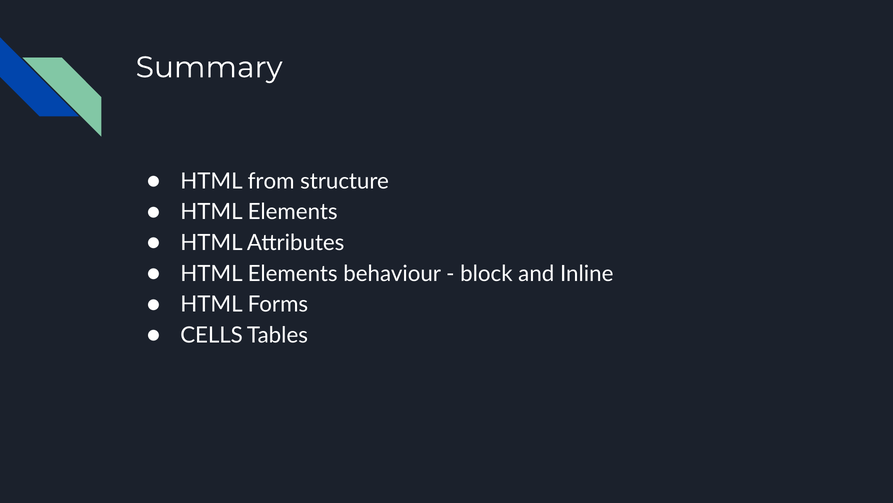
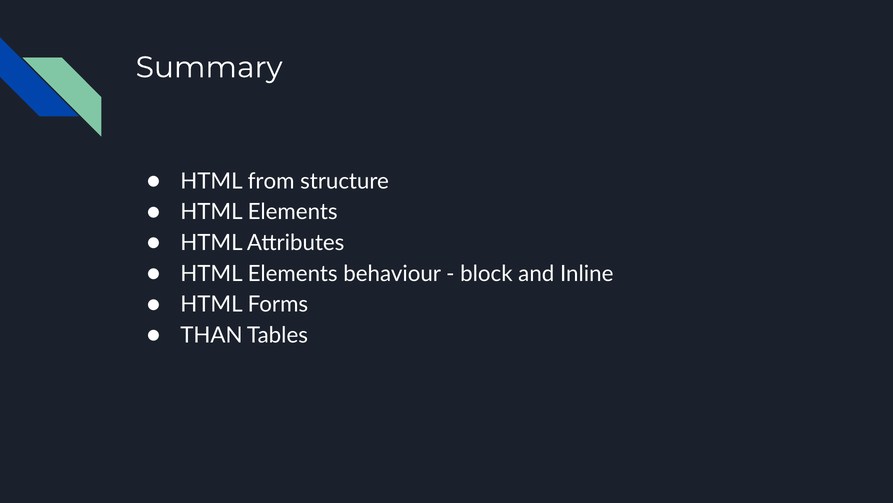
CELLS: CELLS -> THAN
